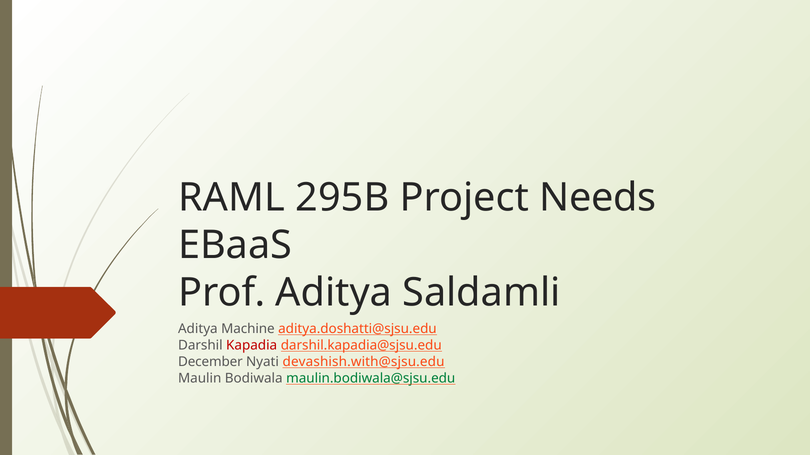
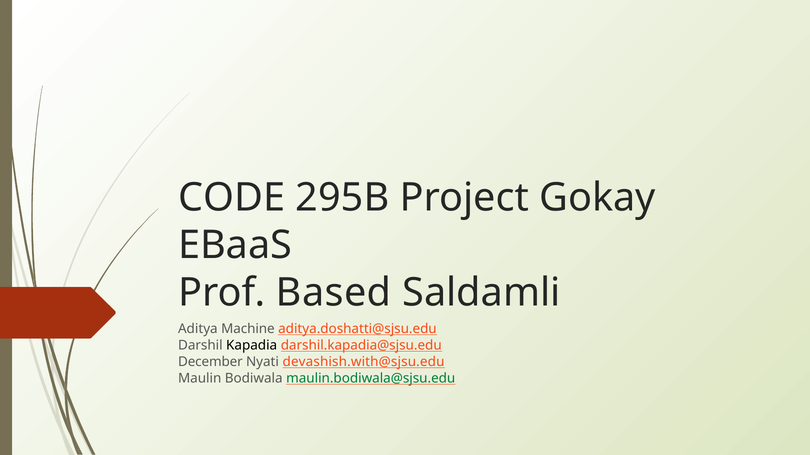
RAML: RAML -> CODE
Needs: Needs -> Gokay
Prof Aditya: Aditya -> Based
Kapadia colour: red -> black
